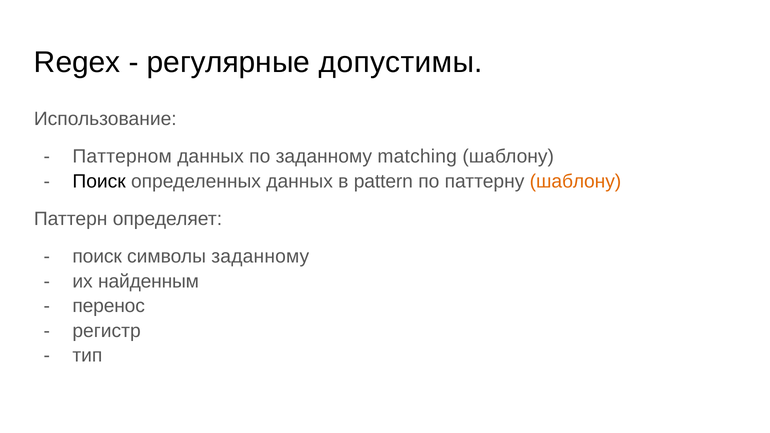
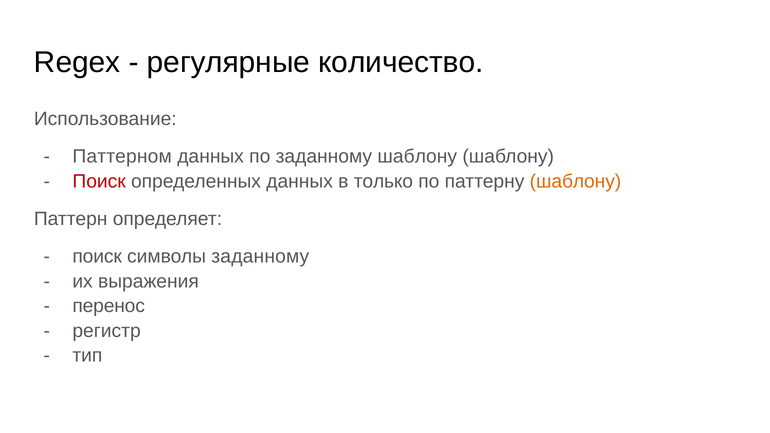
допустимы: допустимы -> количество
заданному matching: matching -> шаблону
Поиск at (99, 181) colour: black -> red
pattern: pattern -> только
найденным: найденным -> выражения
